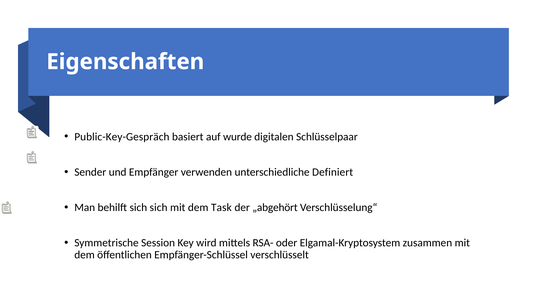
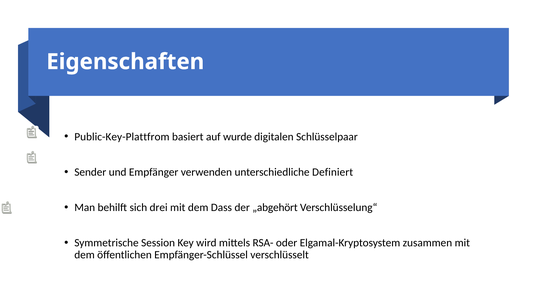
Public-Key-Gespräch: Public-Key-Gespräch -> Public-Key-Plattfrom
sich sich: sich -> drei
Task: Task -> Dass
